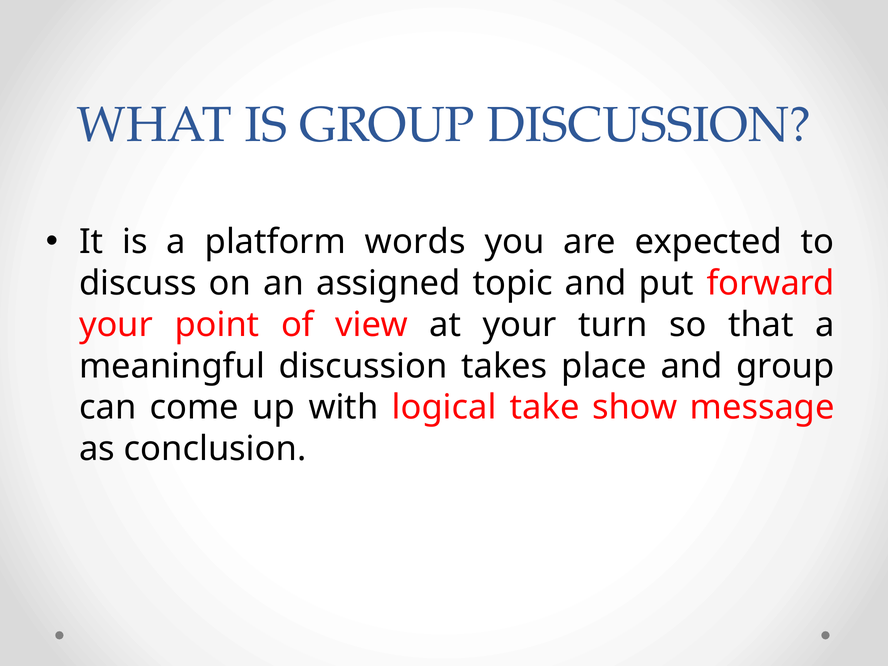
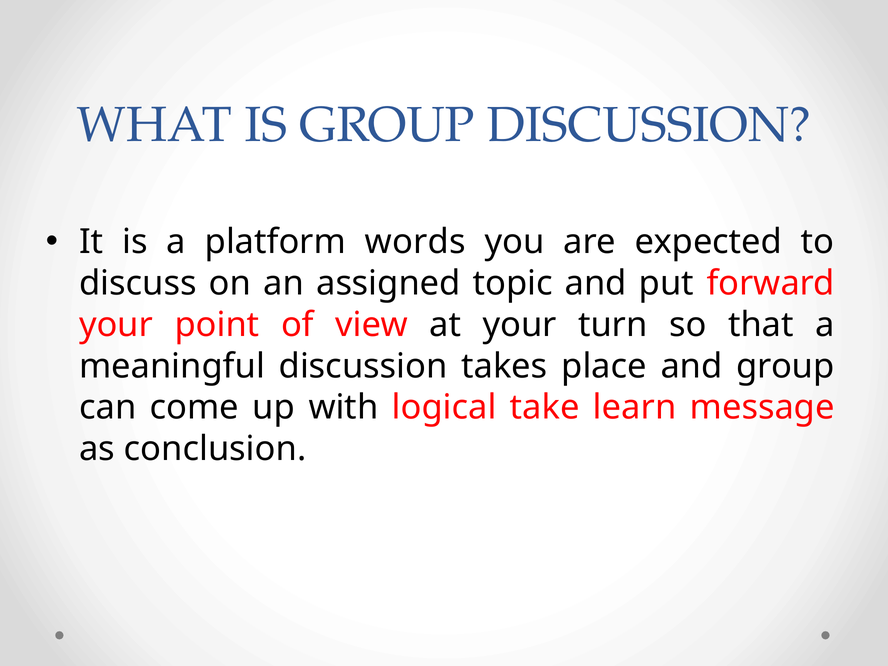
show: show -> learn
